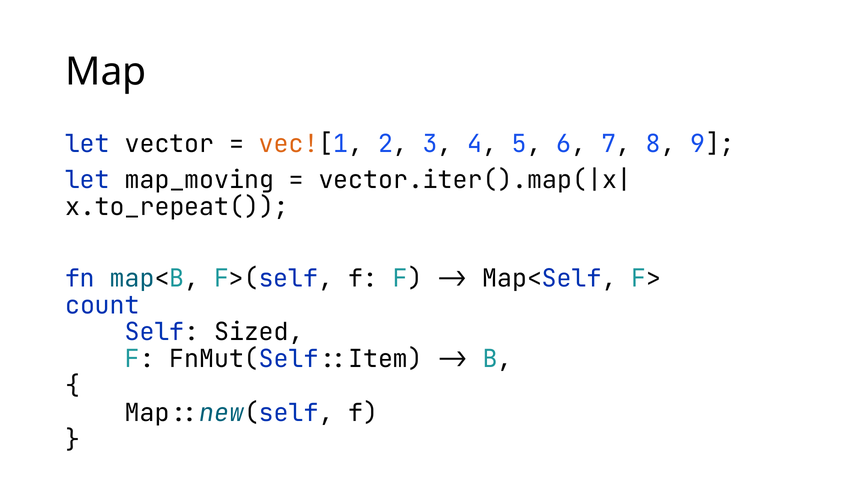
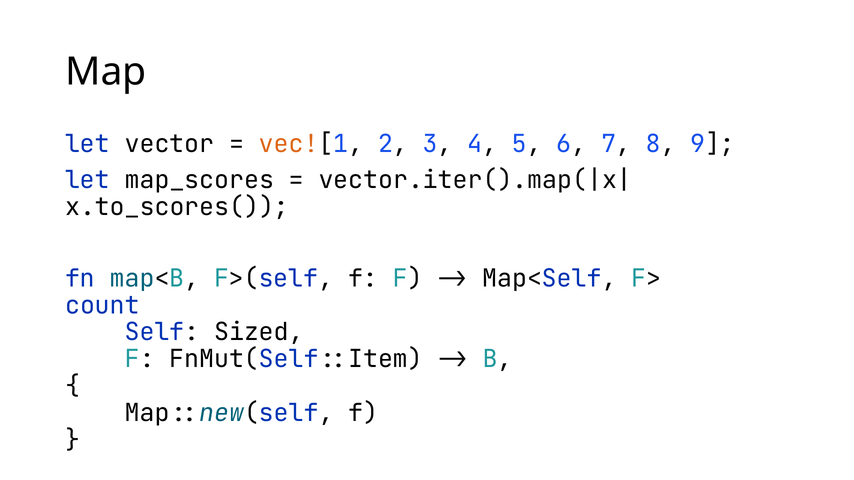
map_moving: map_moving -> map_scores
x.to_repeat(: x.to_repeat( -> x.to_scores(
